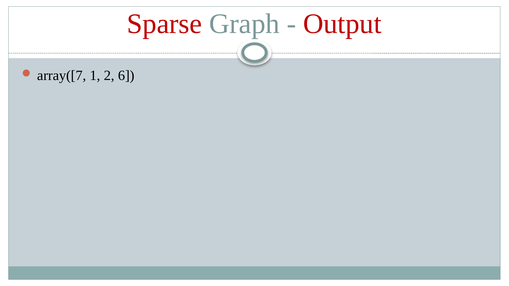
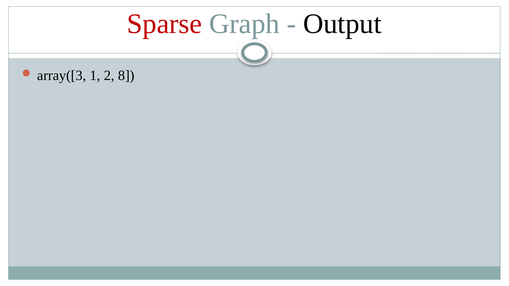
Output colour: red -> black
array([7: array([7 -> array([3
6: 6 -> 8
